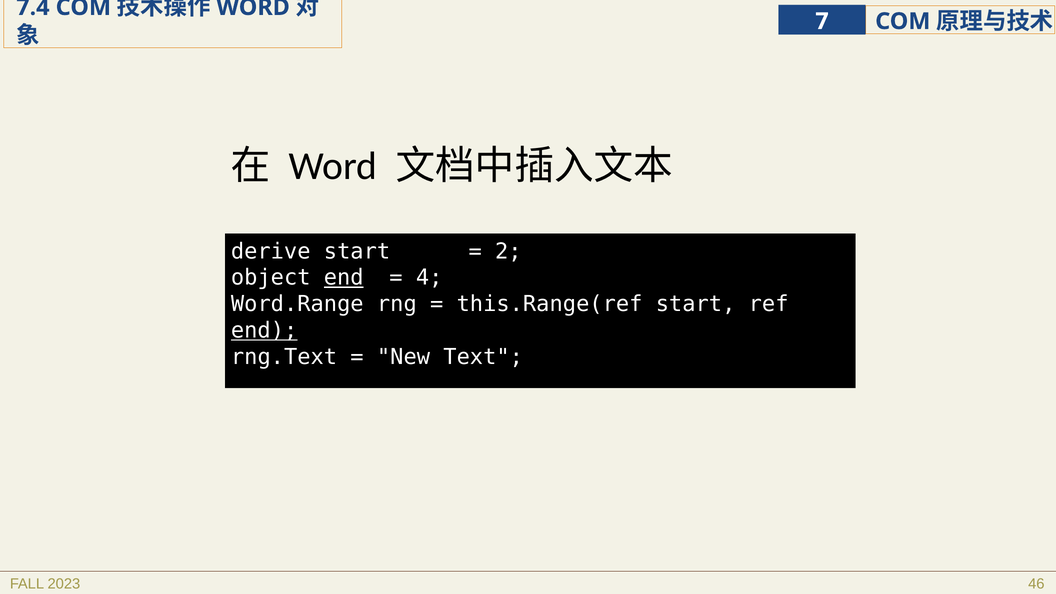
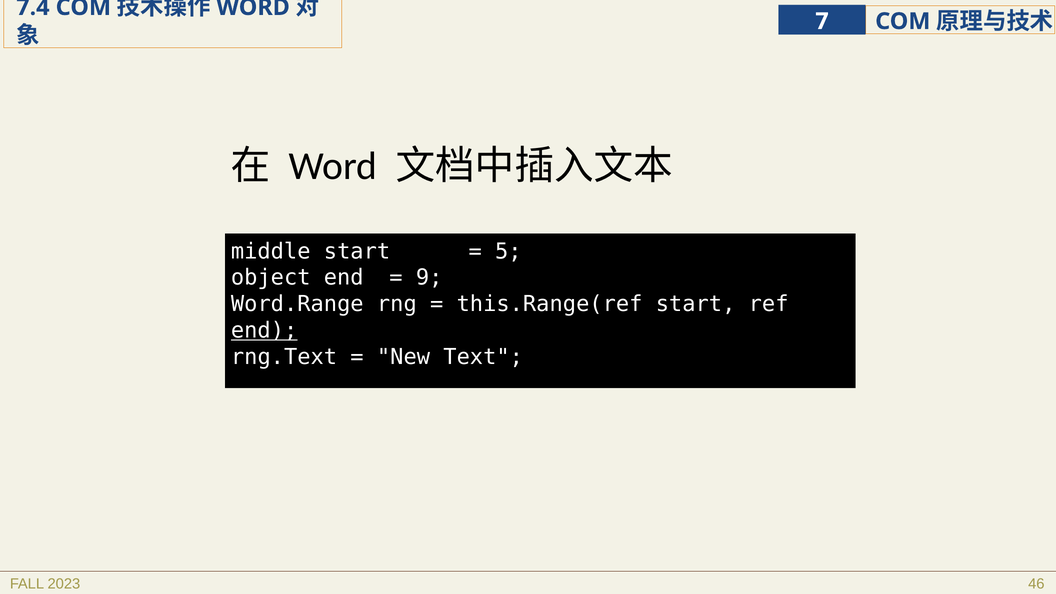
derive: derive -> middle
2: 2 -> 5
end at (344, 278) underline: present -> none
4: 4 -> 9
